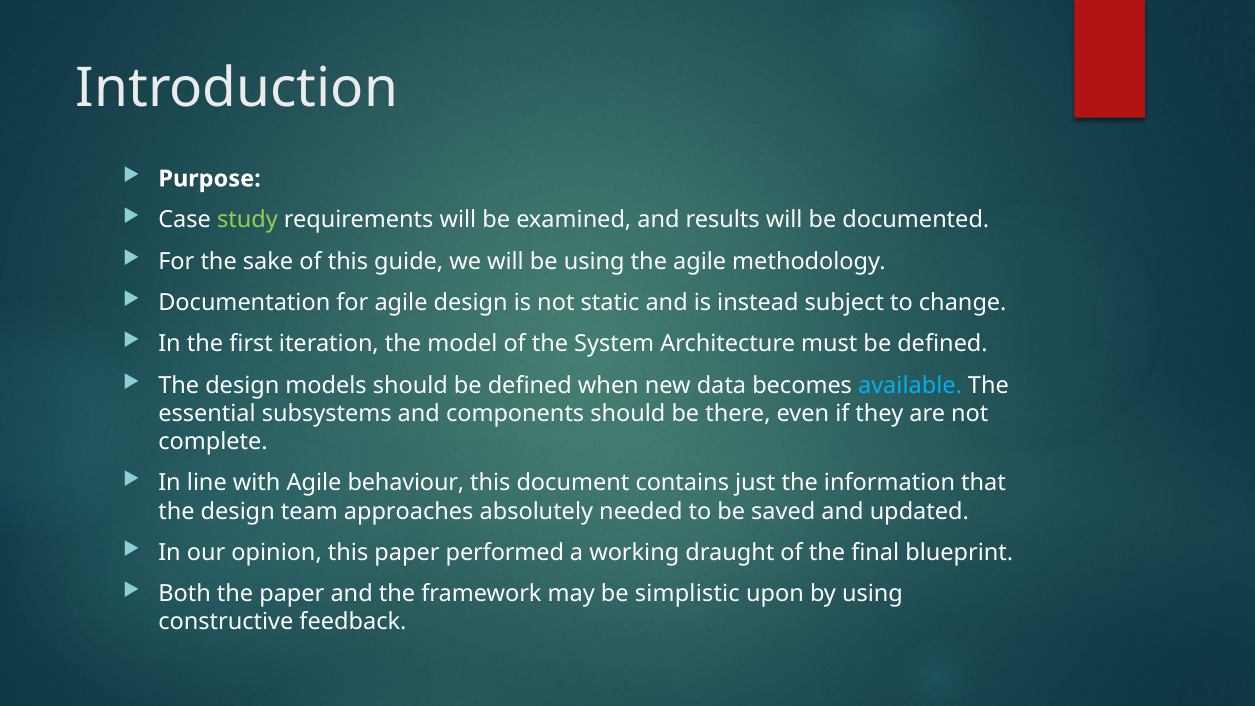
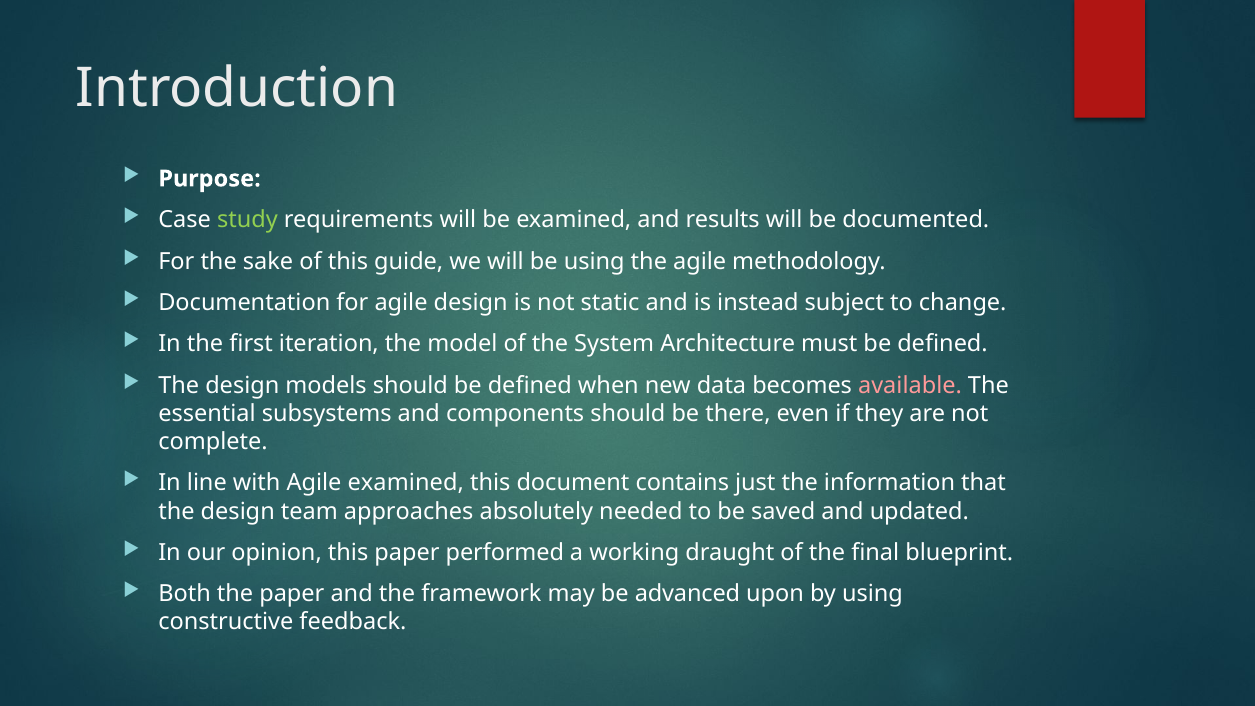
available colour: light blue -> pink
Agile behaviour: behaviour -> examined
simplistic: simplistic -> advanced
